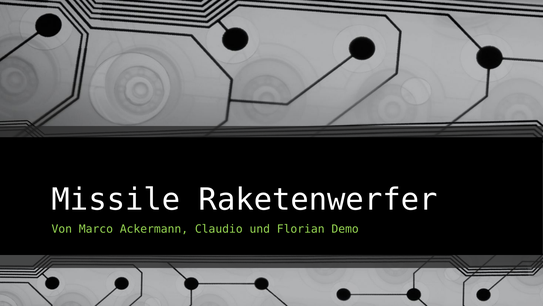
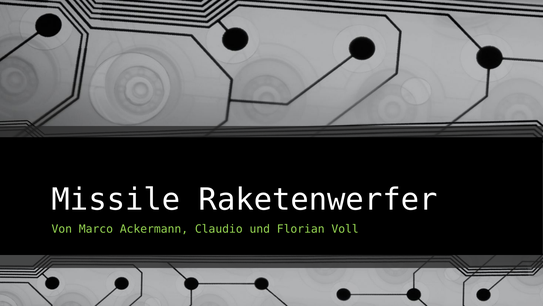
Demo: Demo -> Voll
